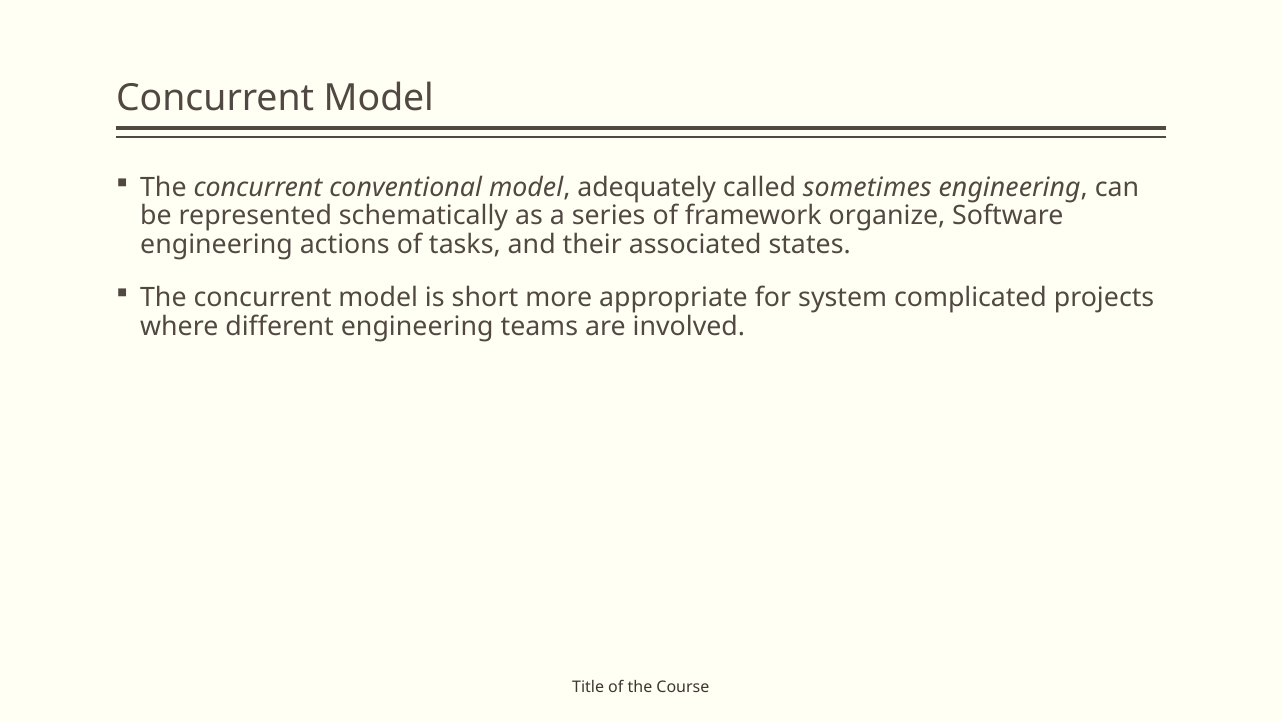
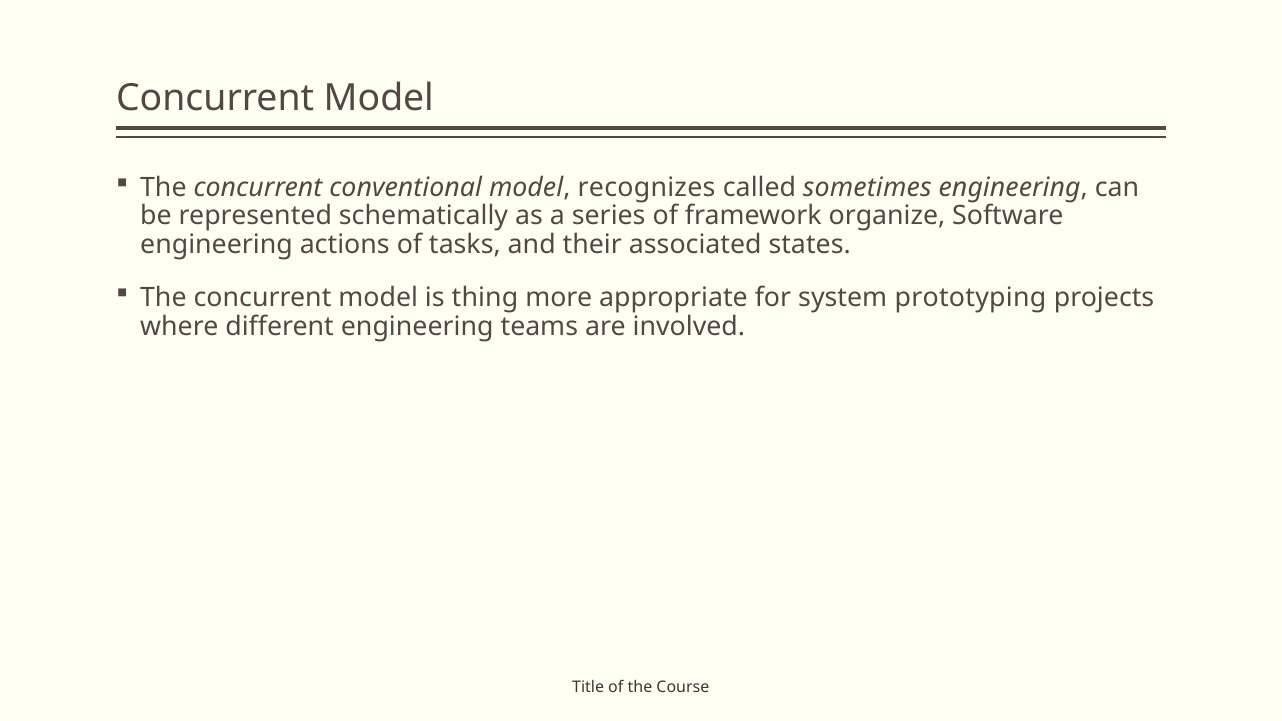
adequately: adequately -> recognizes
short: short -> thing
complicated: complicated -> prototyping
